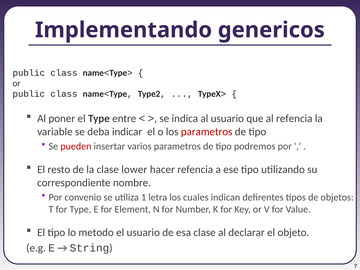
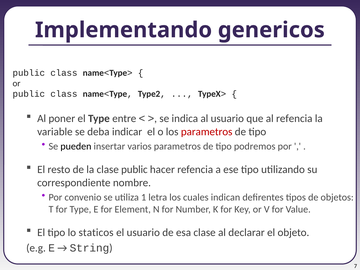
pueden colour: red -> black
clase lower: lower -> public
metodo: metodo -> staticos
